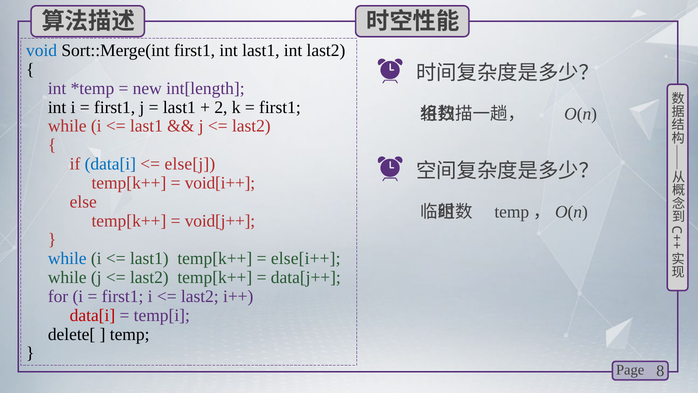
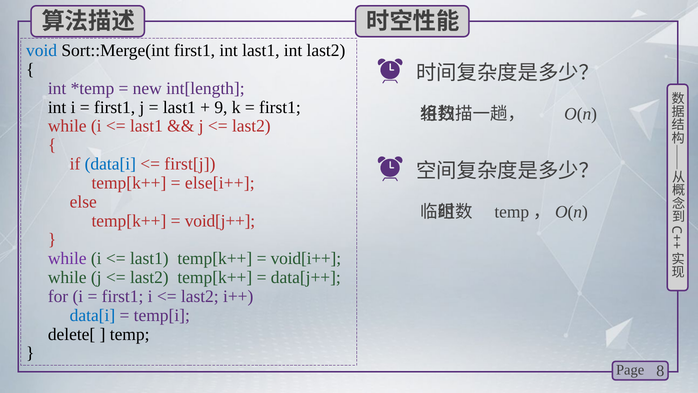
2: 2 -> 9
else[j: else[j -> first[j
void[i++: void[i++ -> else[i++
while at (67, 258) colour: blue -> purple
else[i++: else[i++ -> void[i++
data[i at (92, 315) colour: red -> blue
